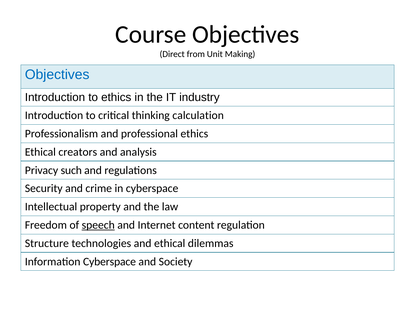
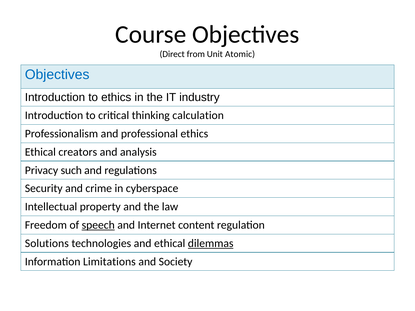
Making: Making -> Atomic
Structure: Structure -> Solutions
dilemmas underline: none -> present
Information Cyberspace: Cyberspace -> Limitations
